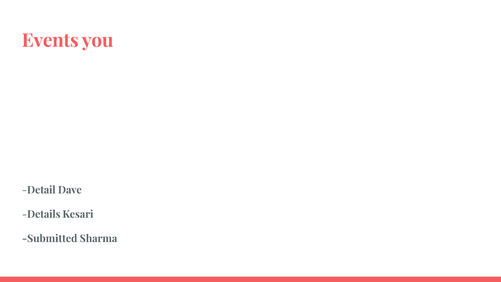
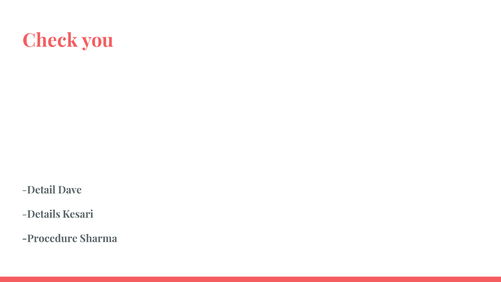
Events: Events -> Check
Submitted: Submitted -> Procedure
